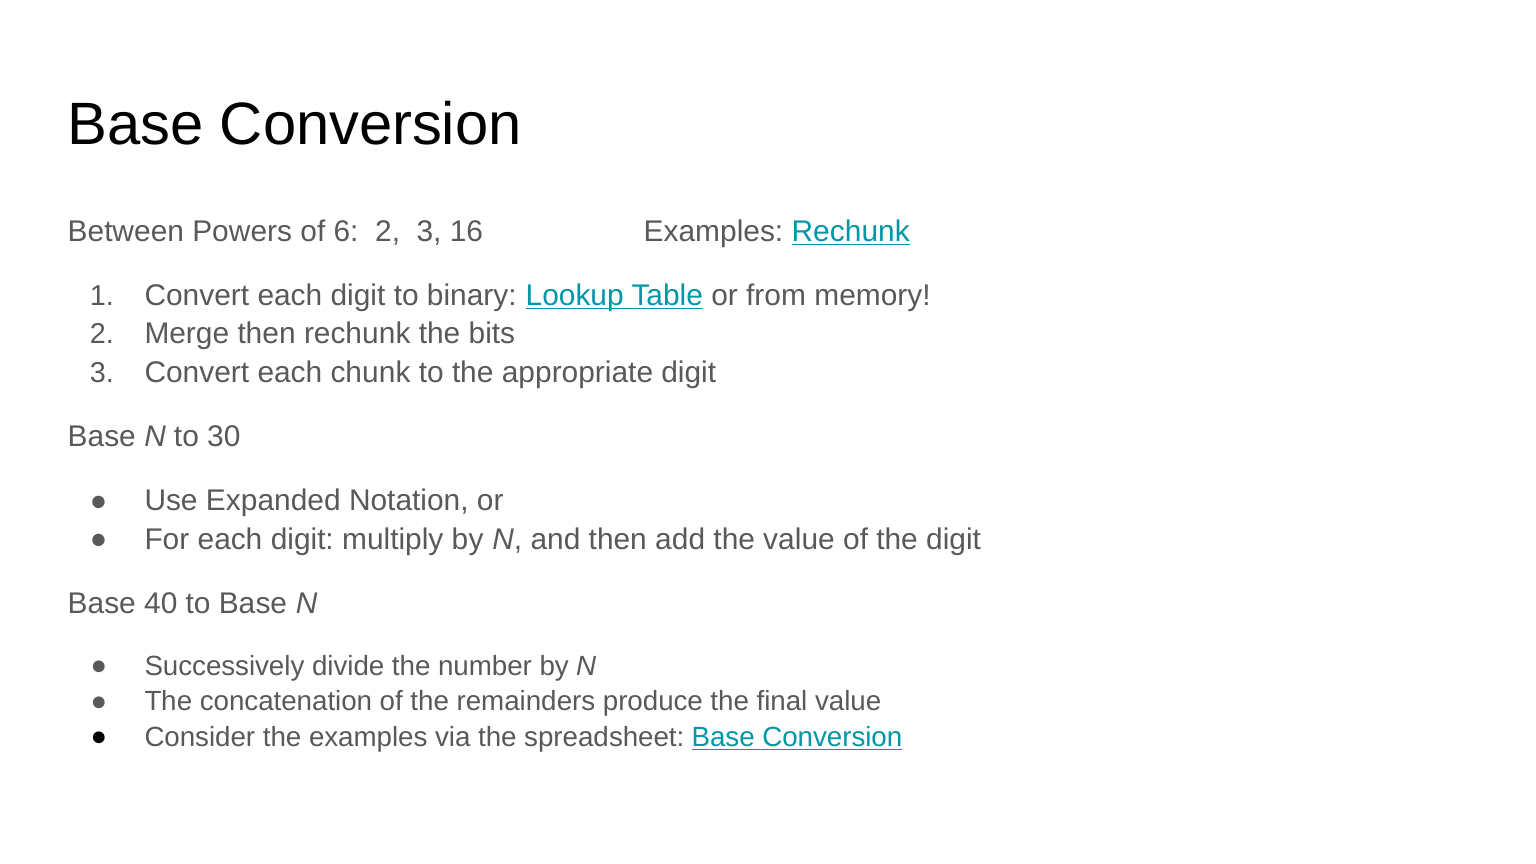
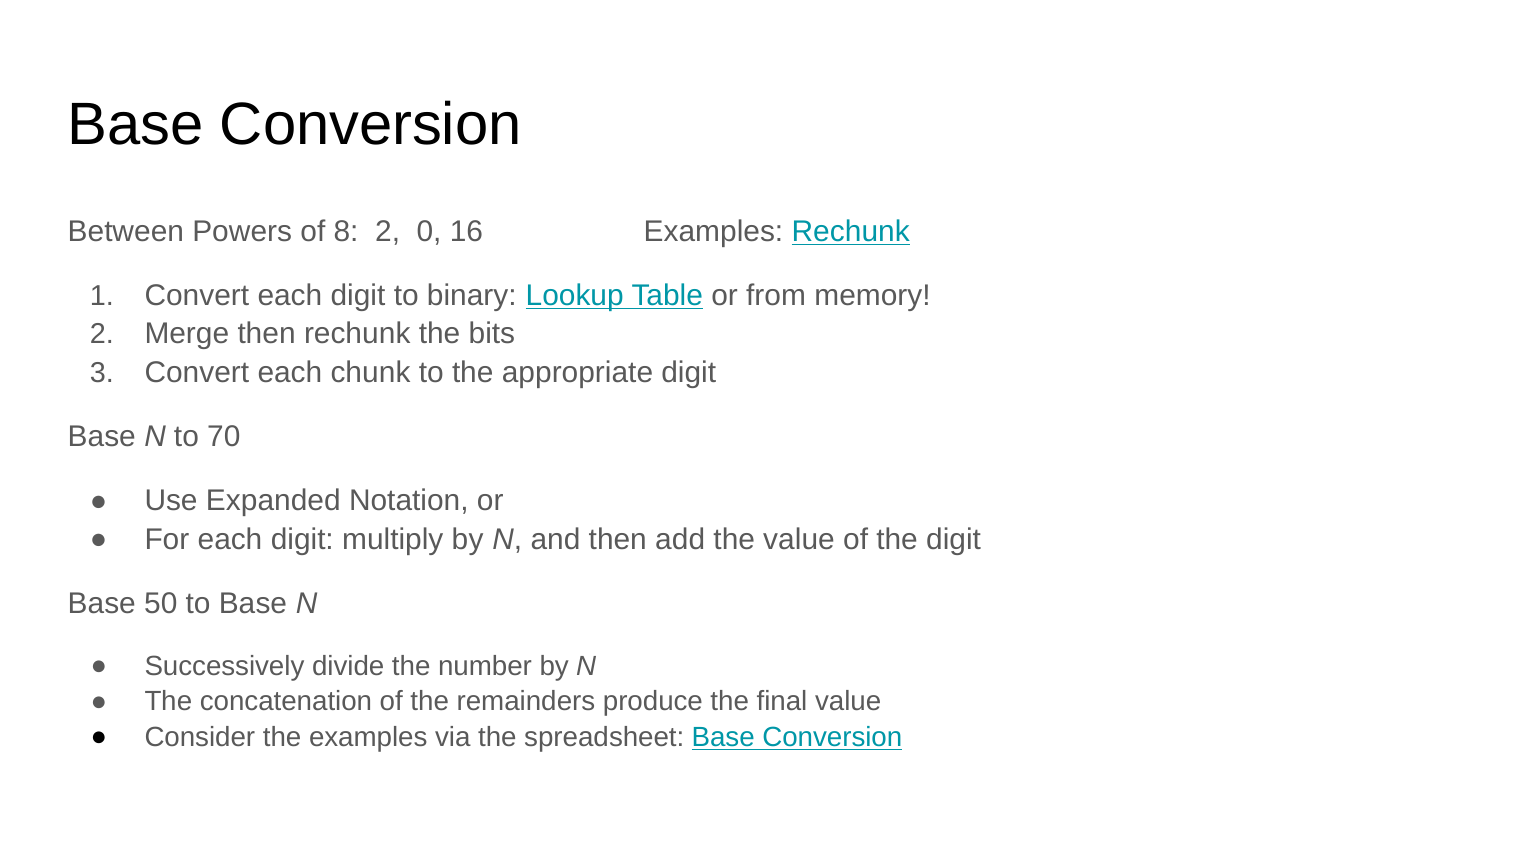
6: 6 -> 8
2 3: 3 -> 0
30: 30 -> 70
40: 40 -> 50
